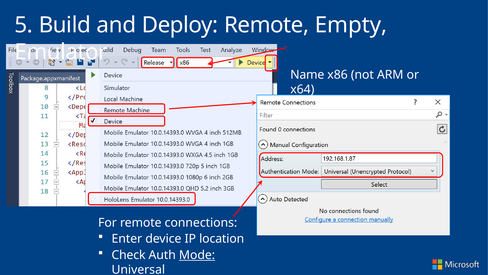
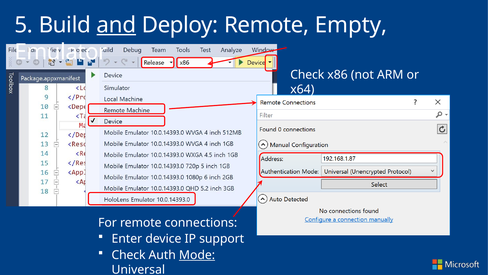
and underline: none -> present
Name at (307, 75): Name -> Check
location: location -> support
